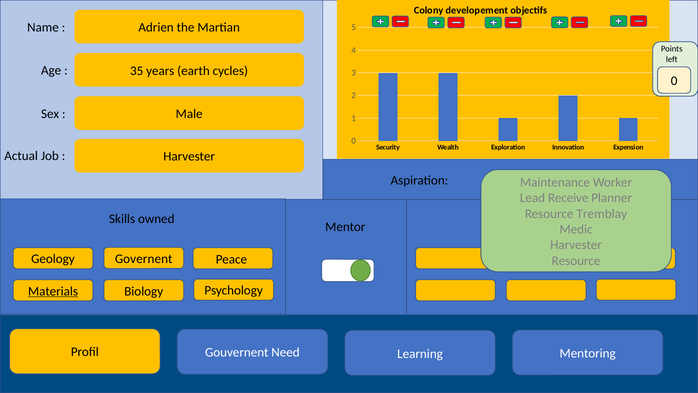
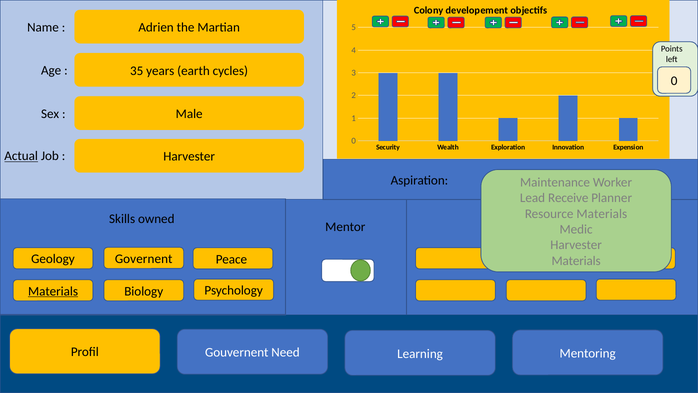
Actual underline: none -> present
Tremblay at (602, 214): Tremblay -> Materials
Resource at (576, 261): Resource -> Materials
